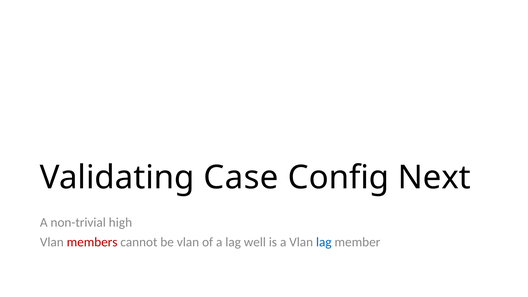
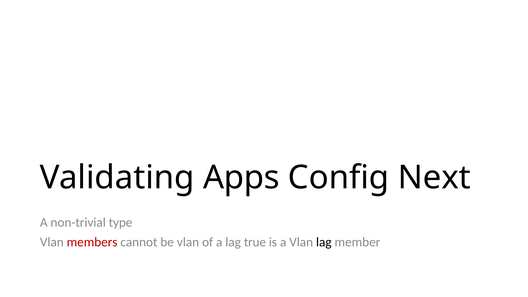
Case: Case -> Apps
high: high -> type
well: well -> true
lag at (324, 242) colour: blue -> black
